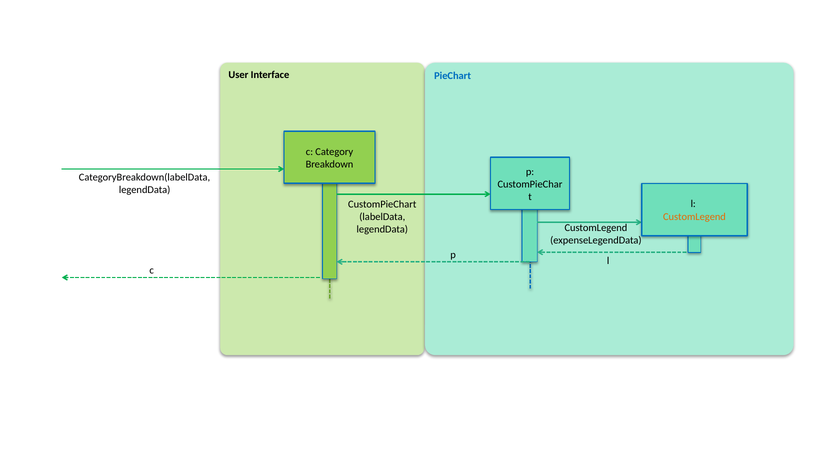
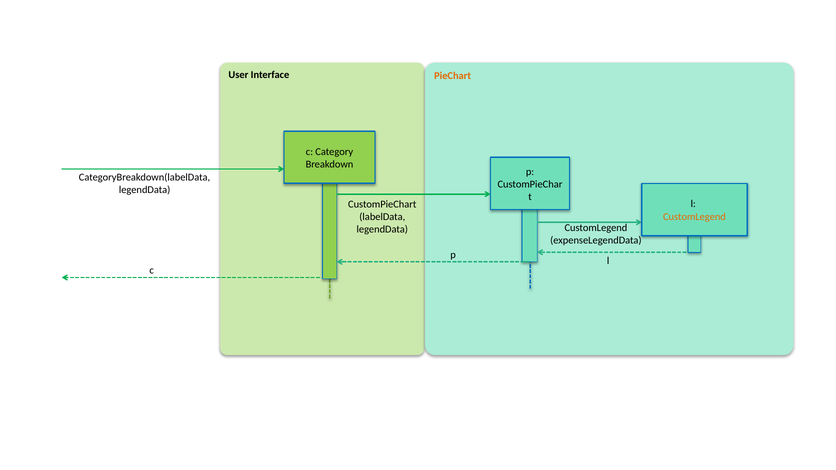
PieChart colour: blue -> orange
